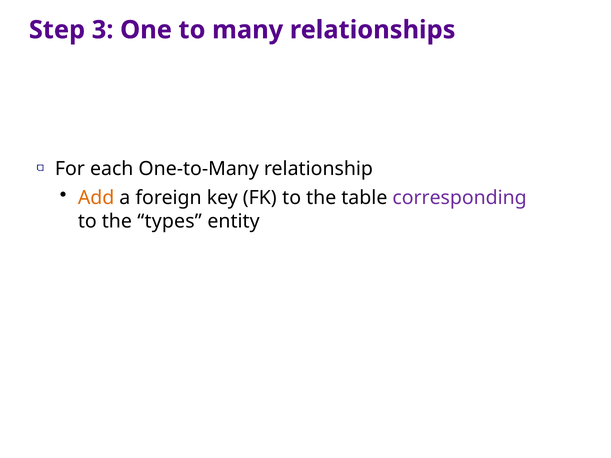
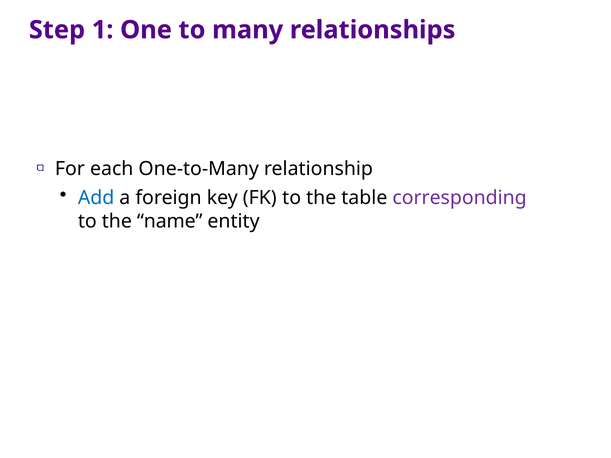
3: 3 -> 1
Add colour: orange -> blue
types: types -> name
